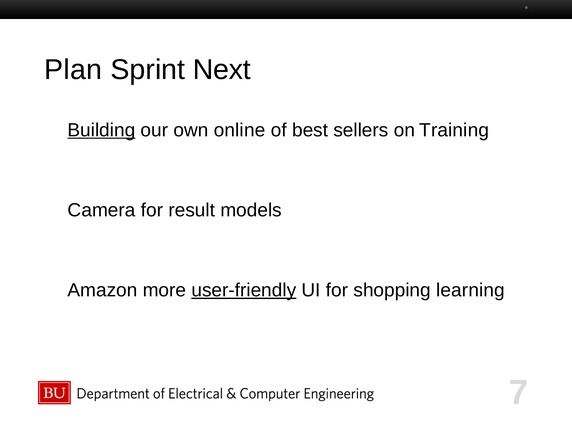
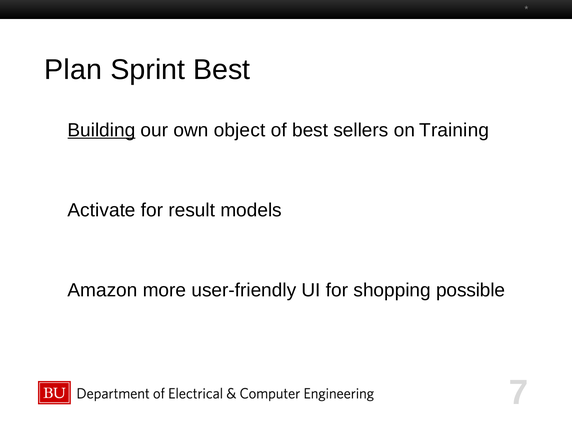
Sprint Next: Next -> Best
online: online -> object
Camera: Camera -> Activate
user-friendly underline: present -> none
learning: learning -> possible
